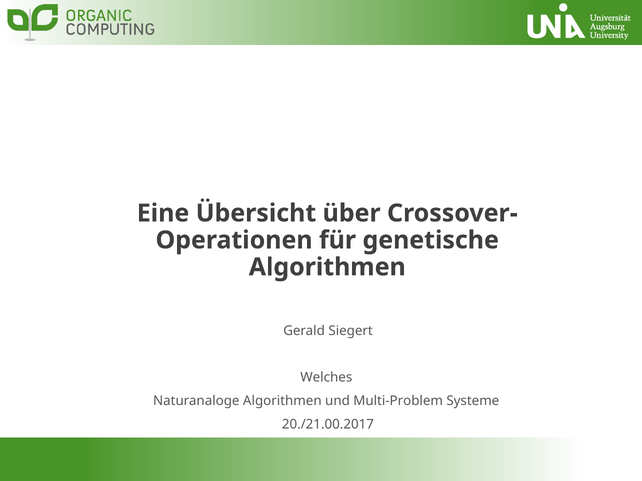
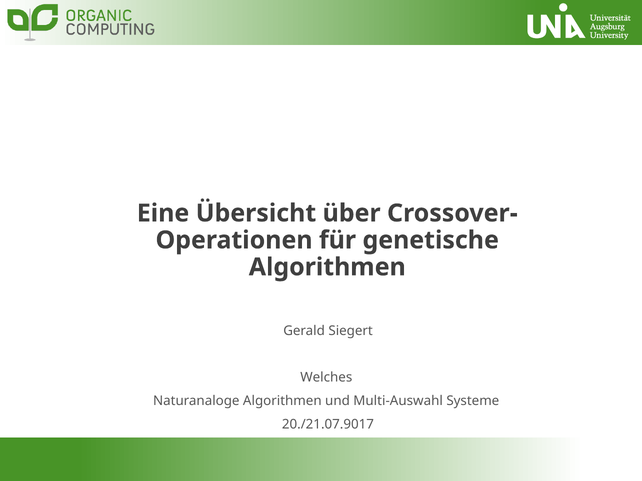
Multi-Problem: Multi-Problem -> Multi-Auswahl
20./21.00.2017: 20./21.00.2017 -> 20./21.07.9017
